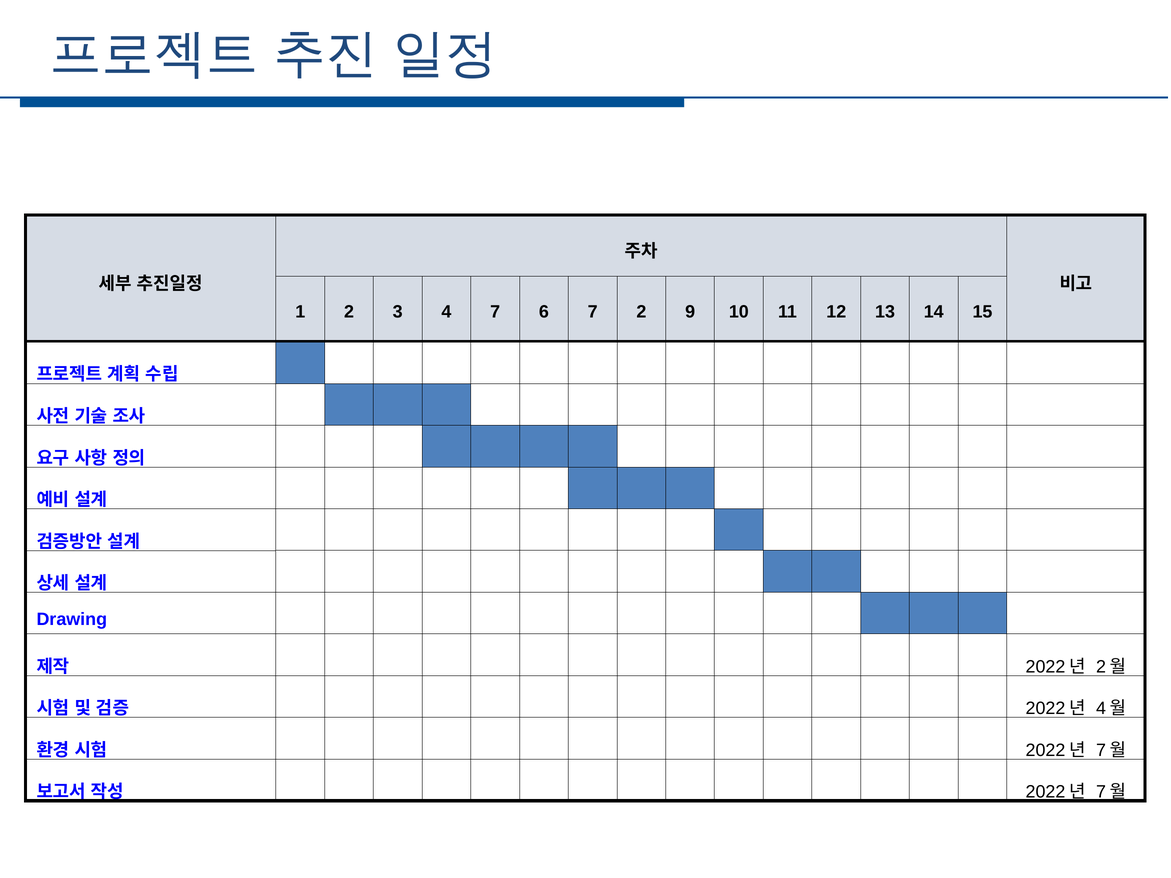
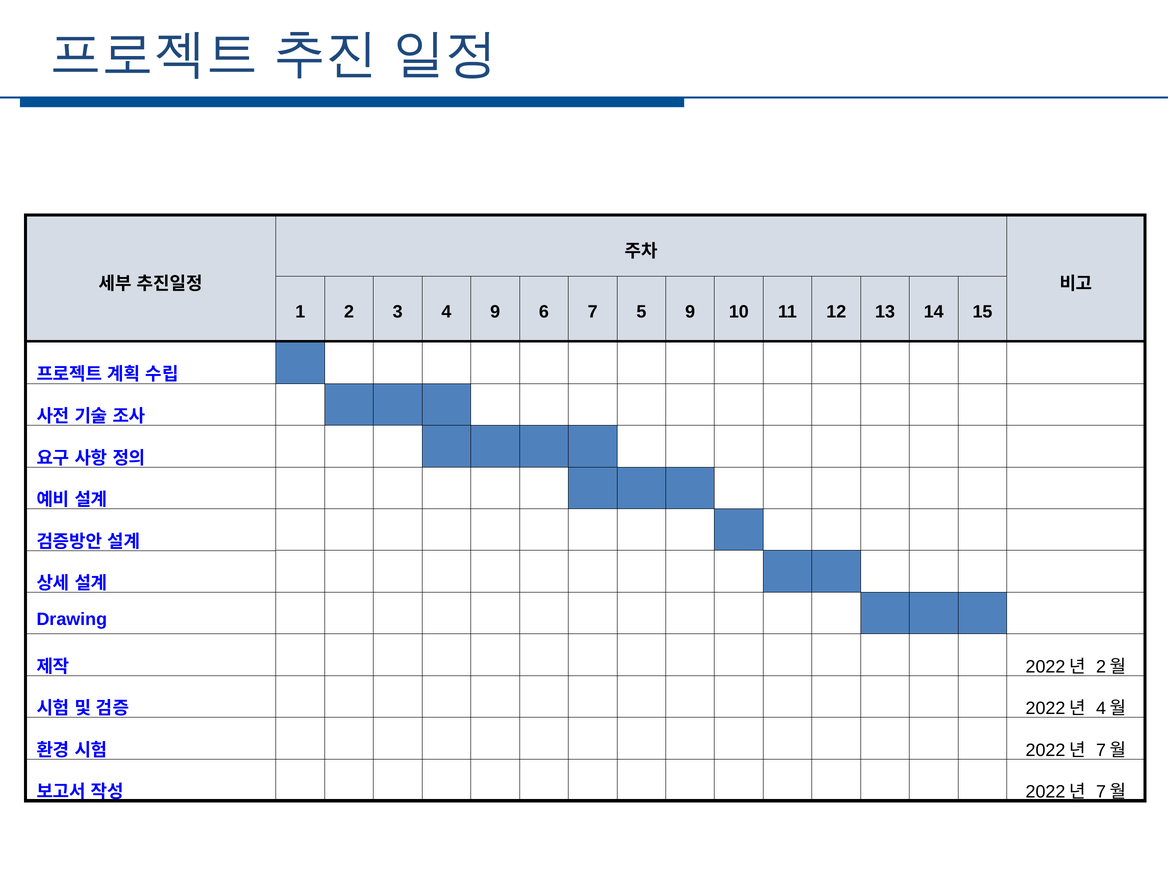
4 7: 7 -> 9
7 2: 2 -> 5
